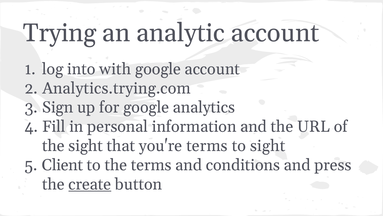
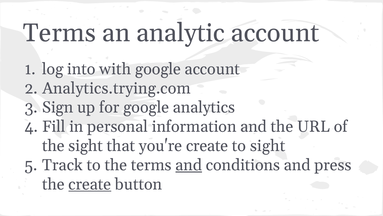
Trying at (60, 33): Trying -> Terms
you're terms: terms -> create
Client: Client -> Track
and at (189, 165) underline: none -> present
